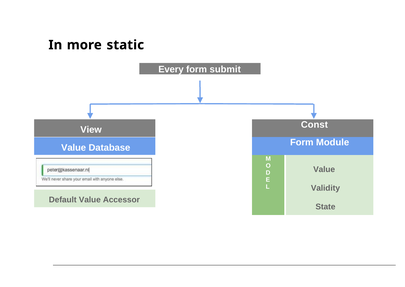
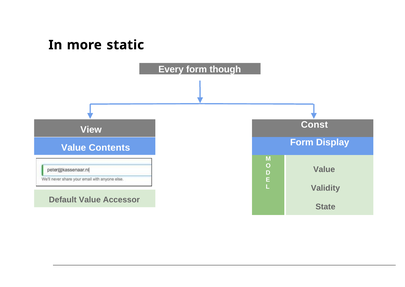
submit: submit -> though
Module: Module -> Display
Database: Database -> Contents
